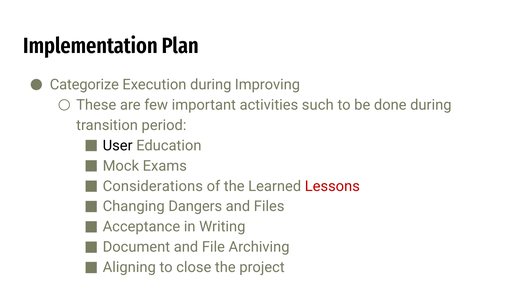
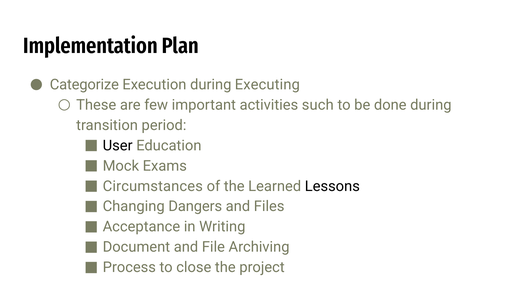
Improving: Improving -> Executing
Considerations: Considerations -> Circumstances
Lessons colour: red -> black
Aligning: Aligning -> Process
